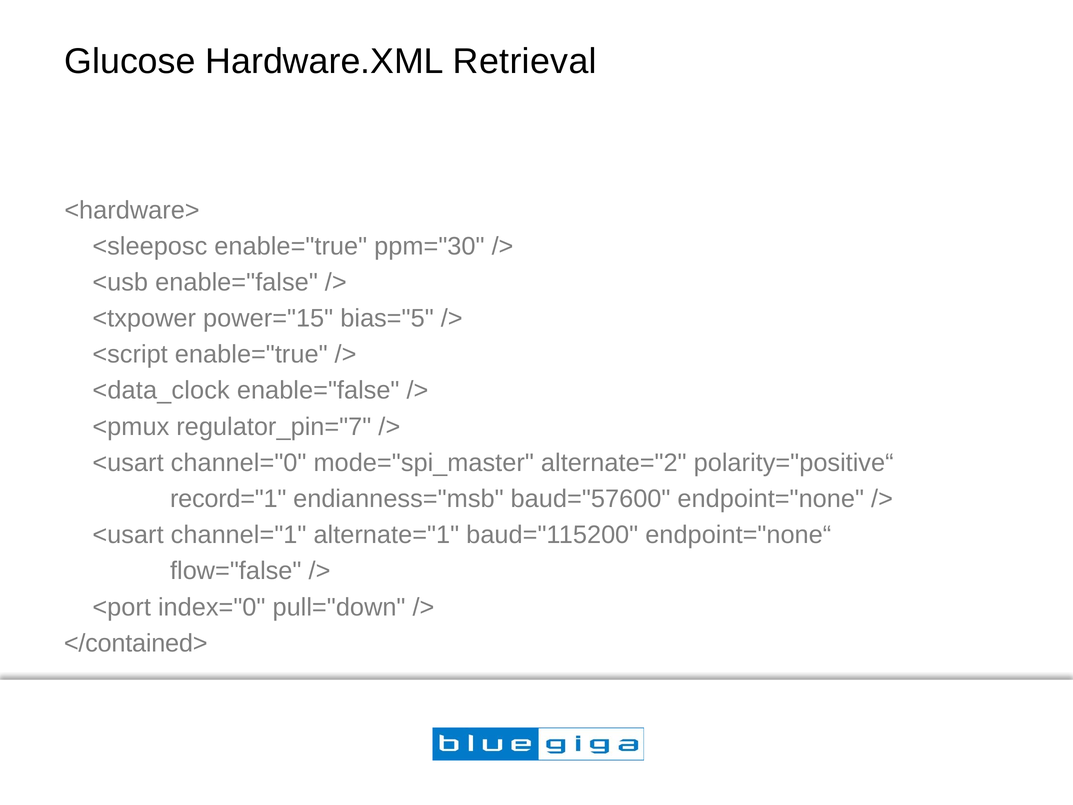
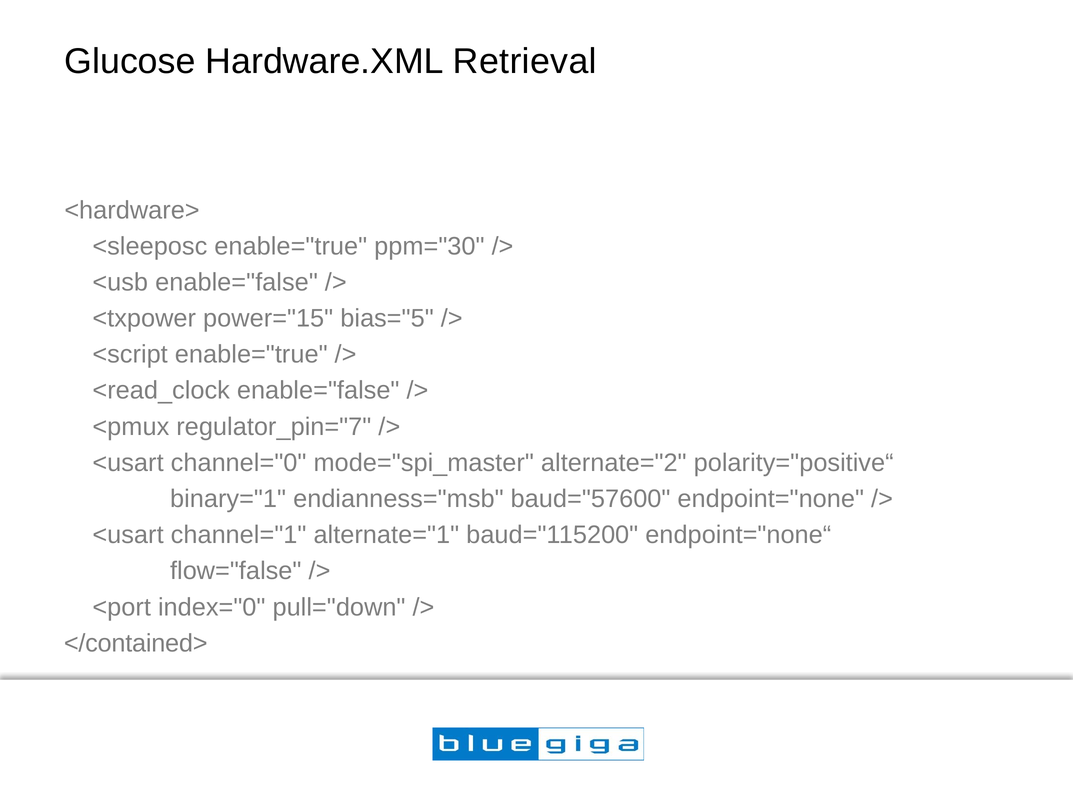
<data_clock: <data_clock -> <read_clock
record="1: record="1 -> binary="1
